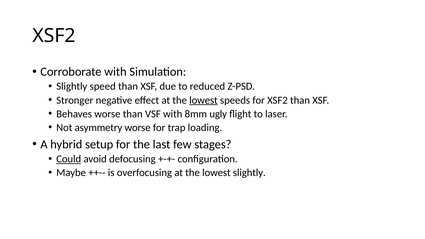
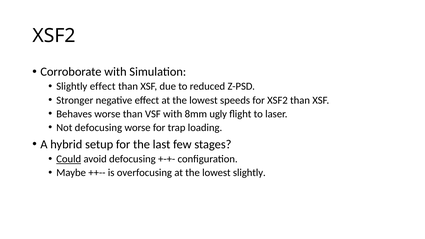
Slightly speed: speed -> effect
lowest at (203, 100) underline: present -> none
Not asymmetry: asymmetry -> defocusing
